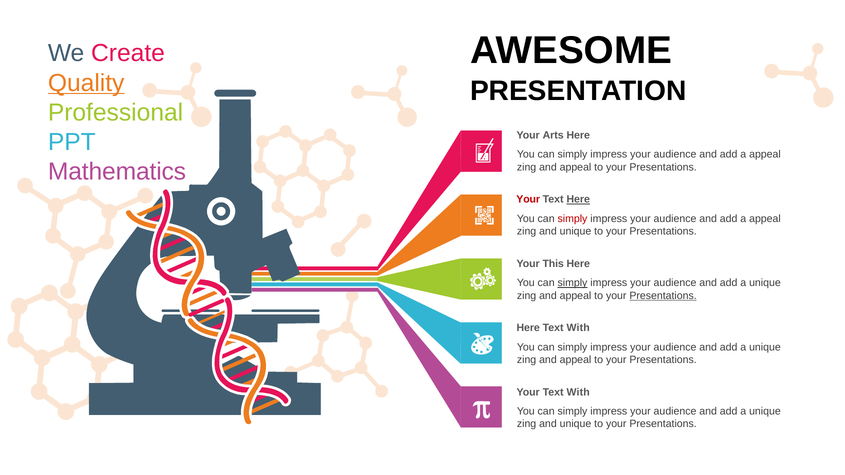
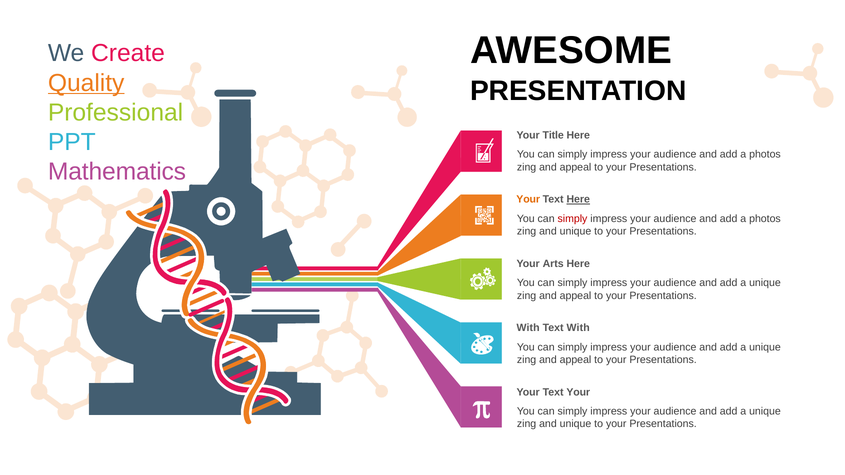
Arts: Arts -> Title
appeal at (765, 155): appeal -> photos
Your at (528, 200) colour: red -> orange
appeal at (765, 219): appeal -> photos
This: This -> Arts
simply at (572, 283) underline: present -> none
Presentations at (663, 296) underline: present -> none
Here at (528, 328): Here -> With
Your Text With: With -> Your
